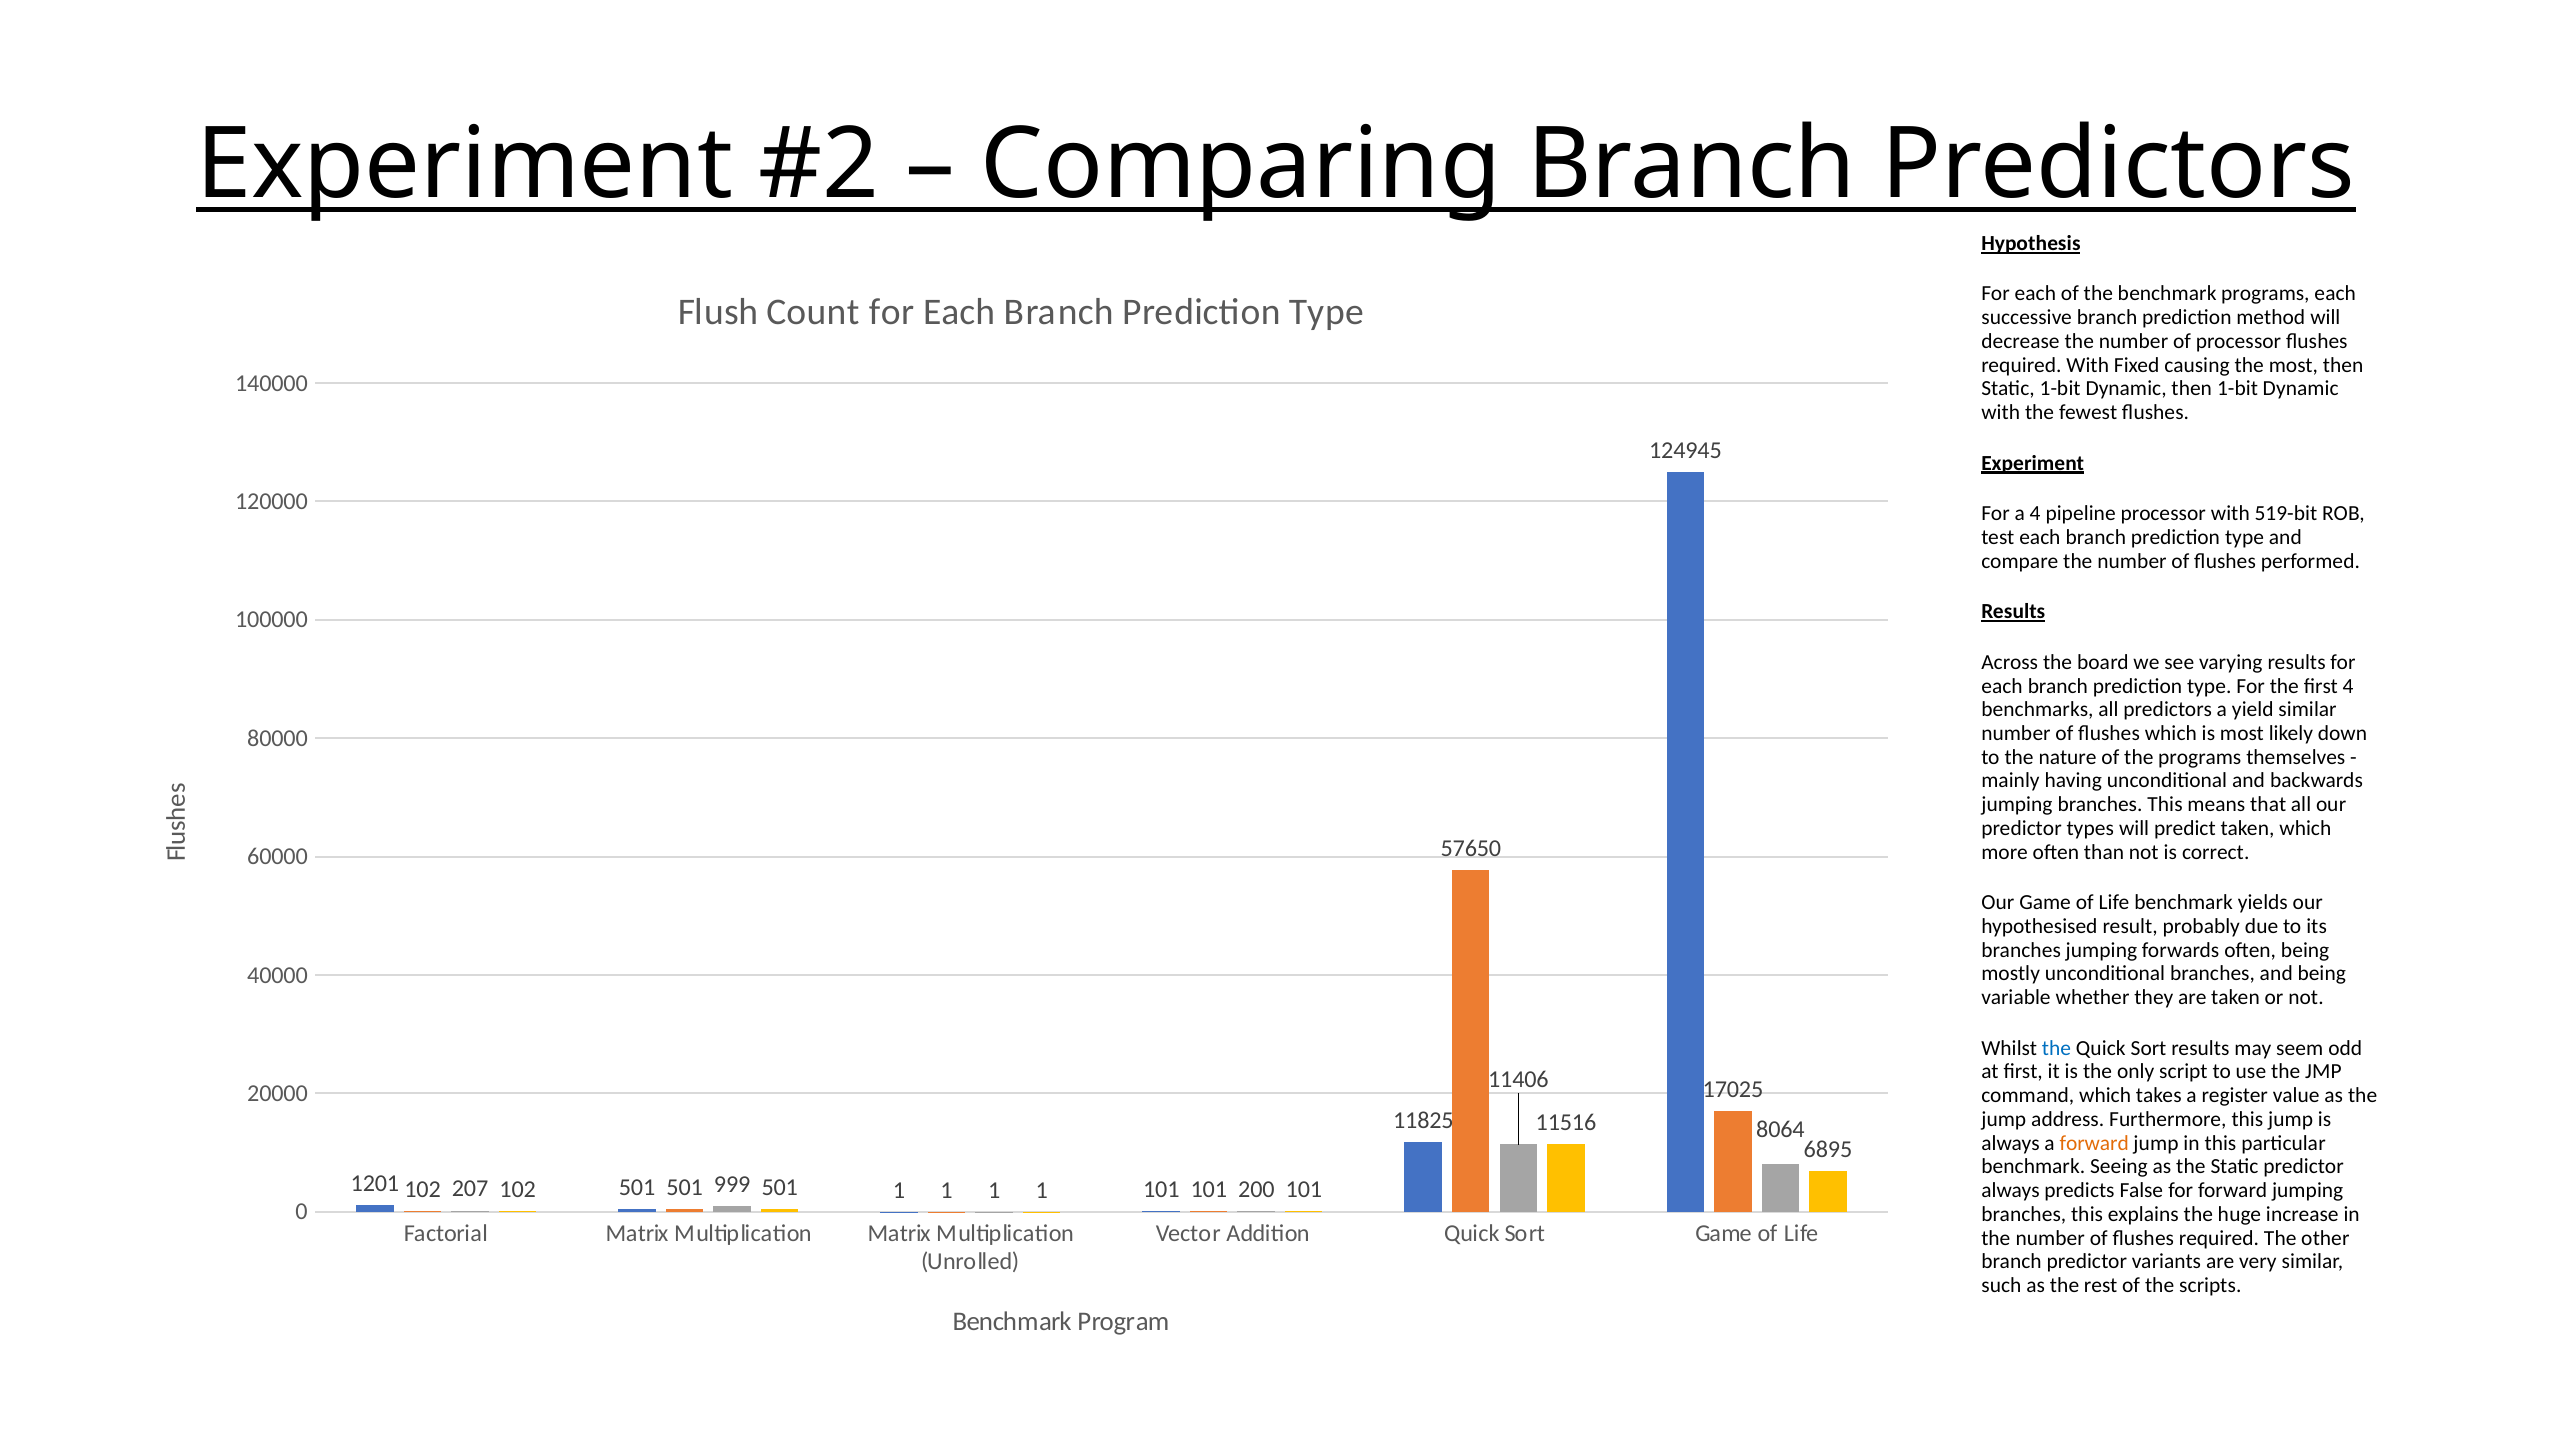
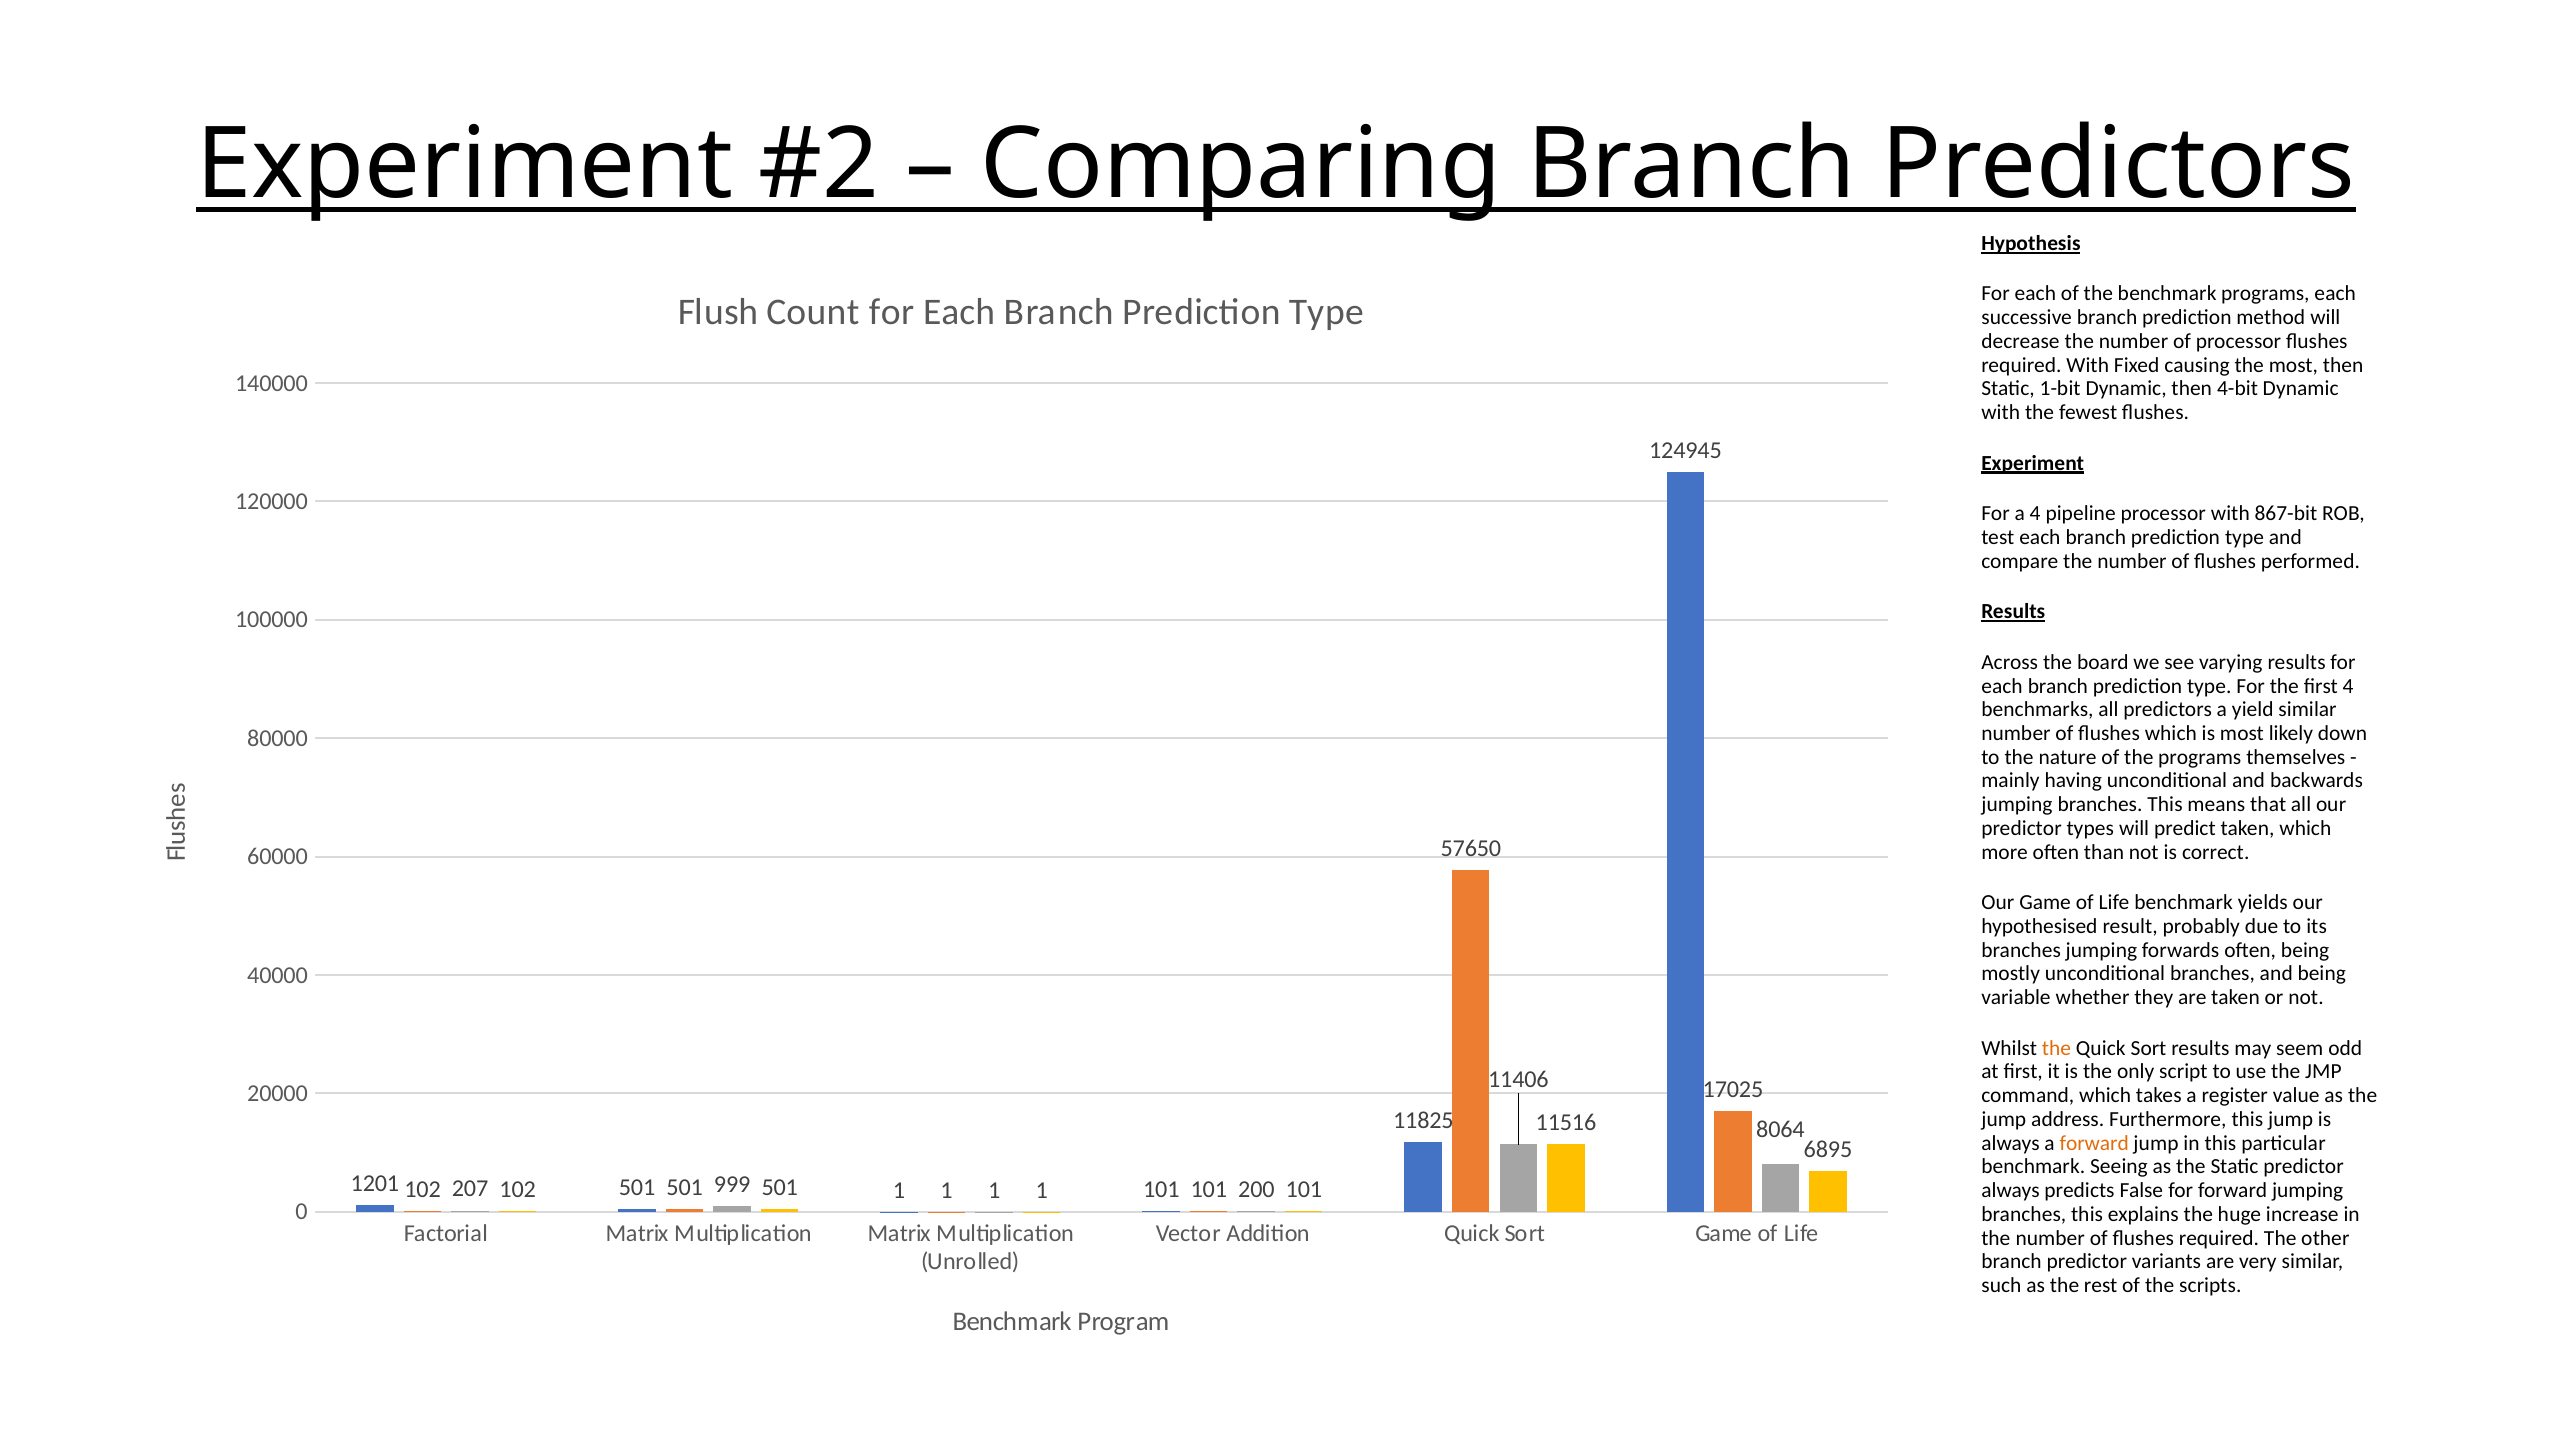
then 1-bit: 1-bit -> 4-bit
519-bit: 519-bit -> 867-bit
the at (2056, 1048) colour: blue -> orange
